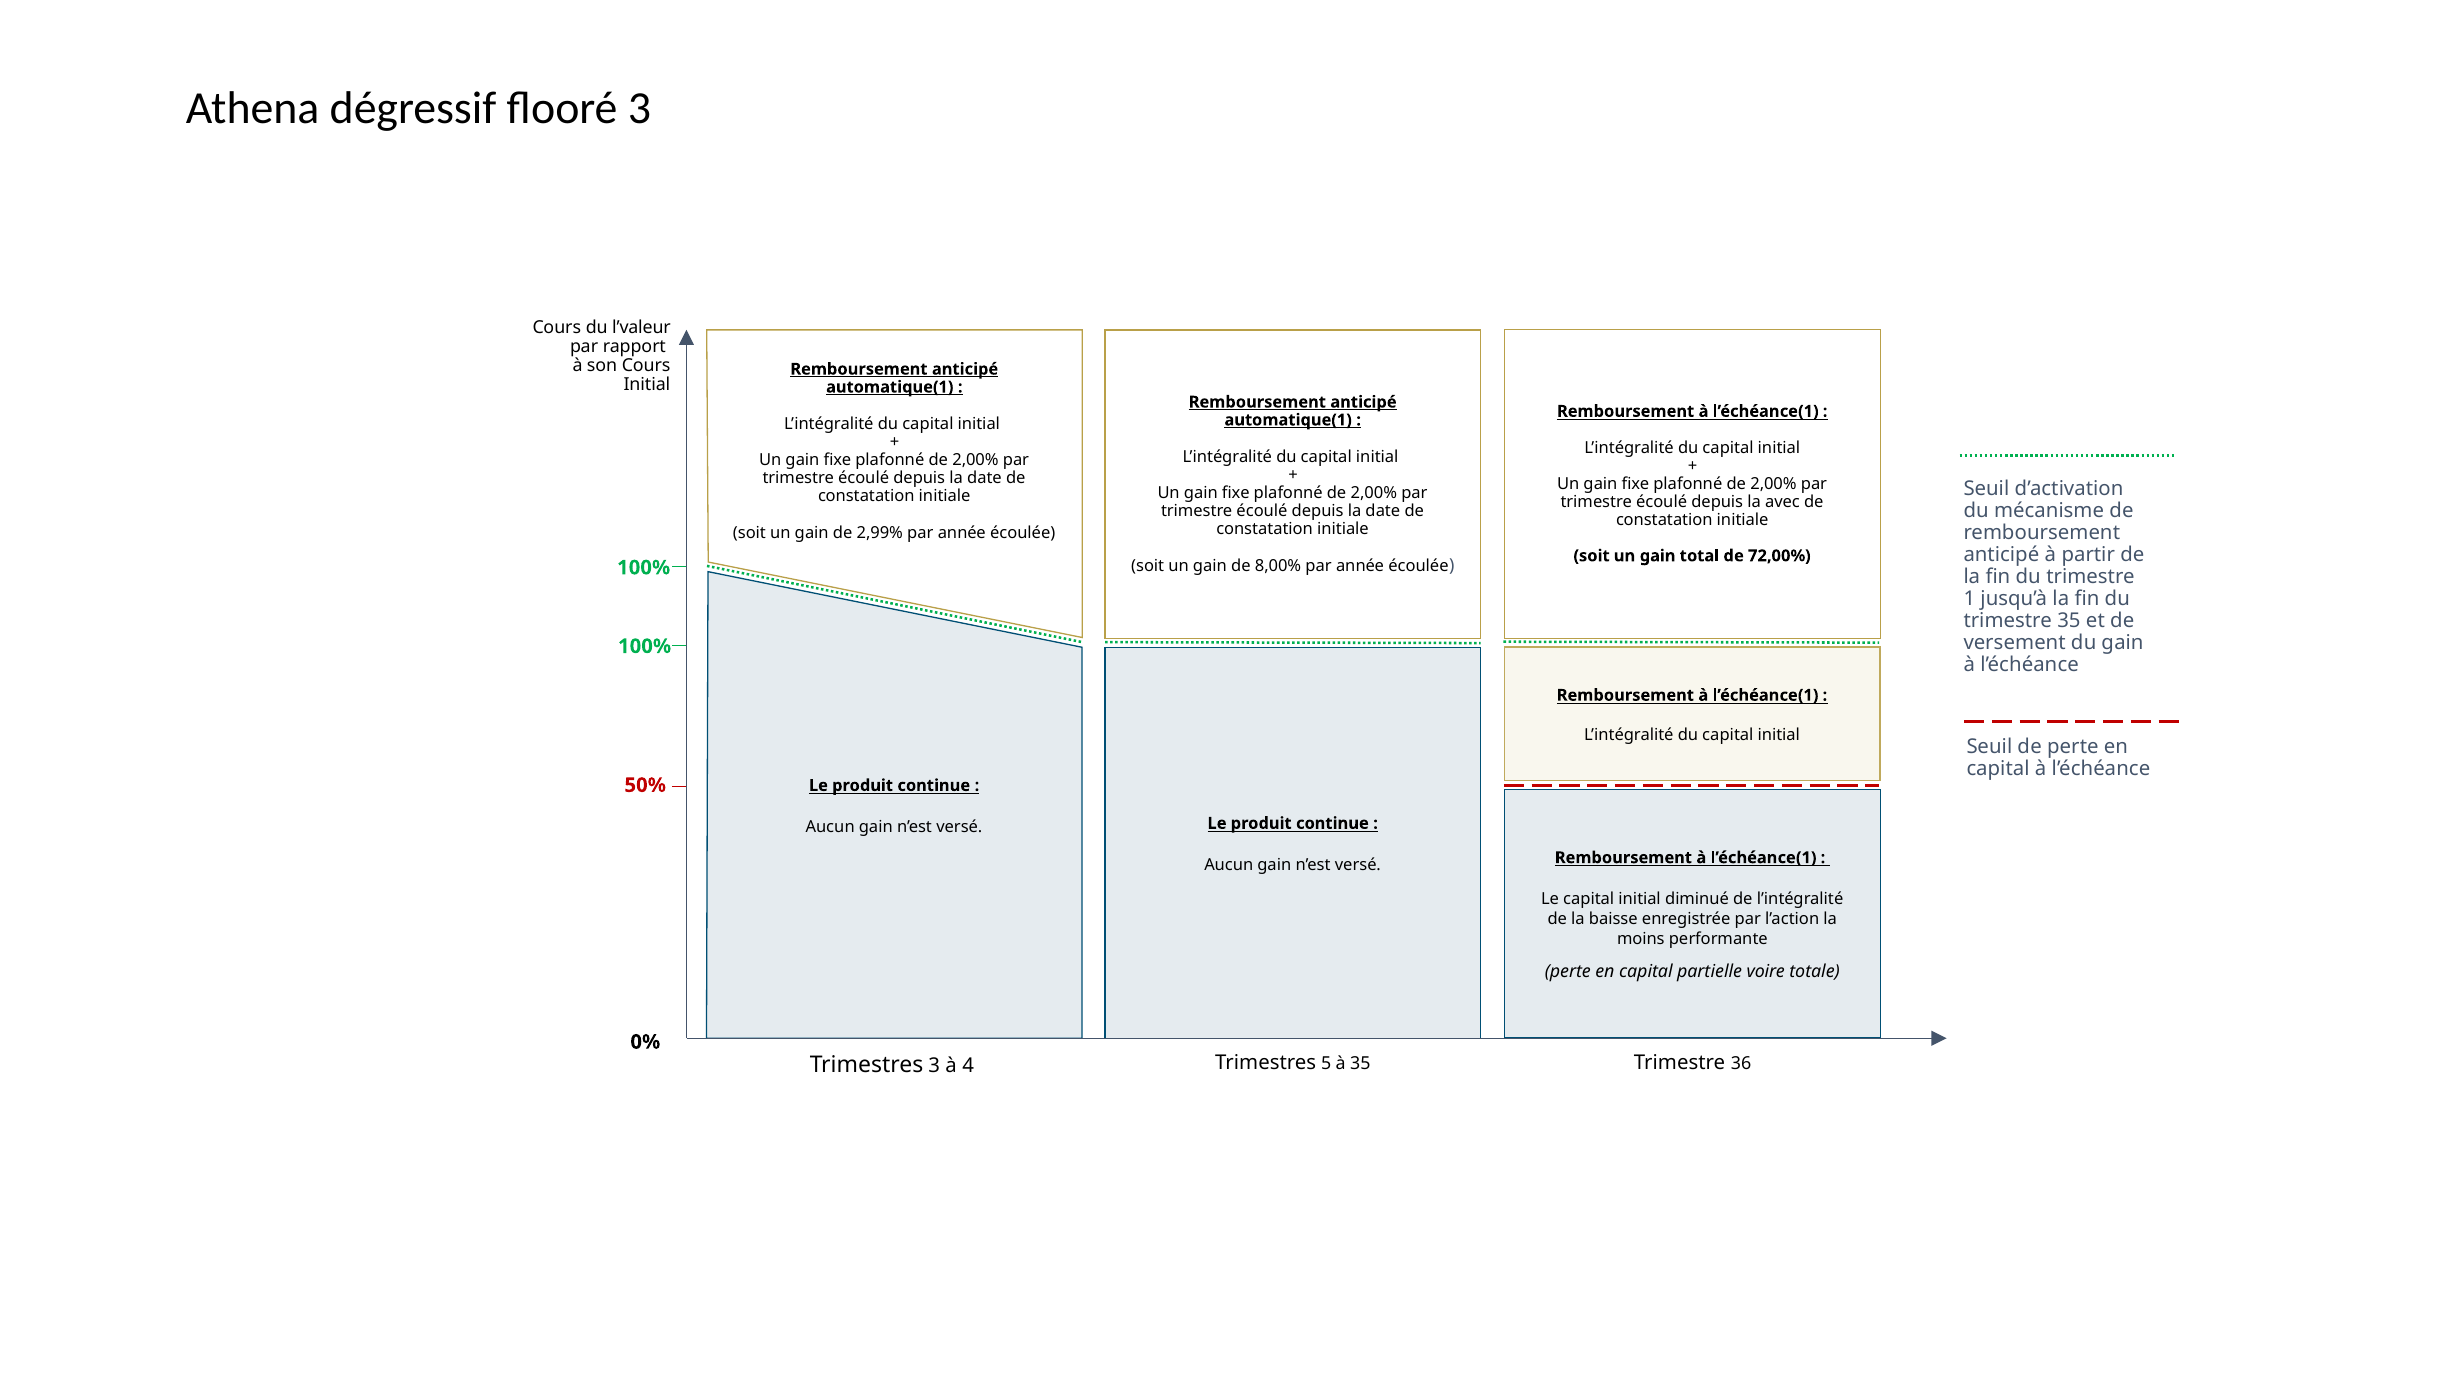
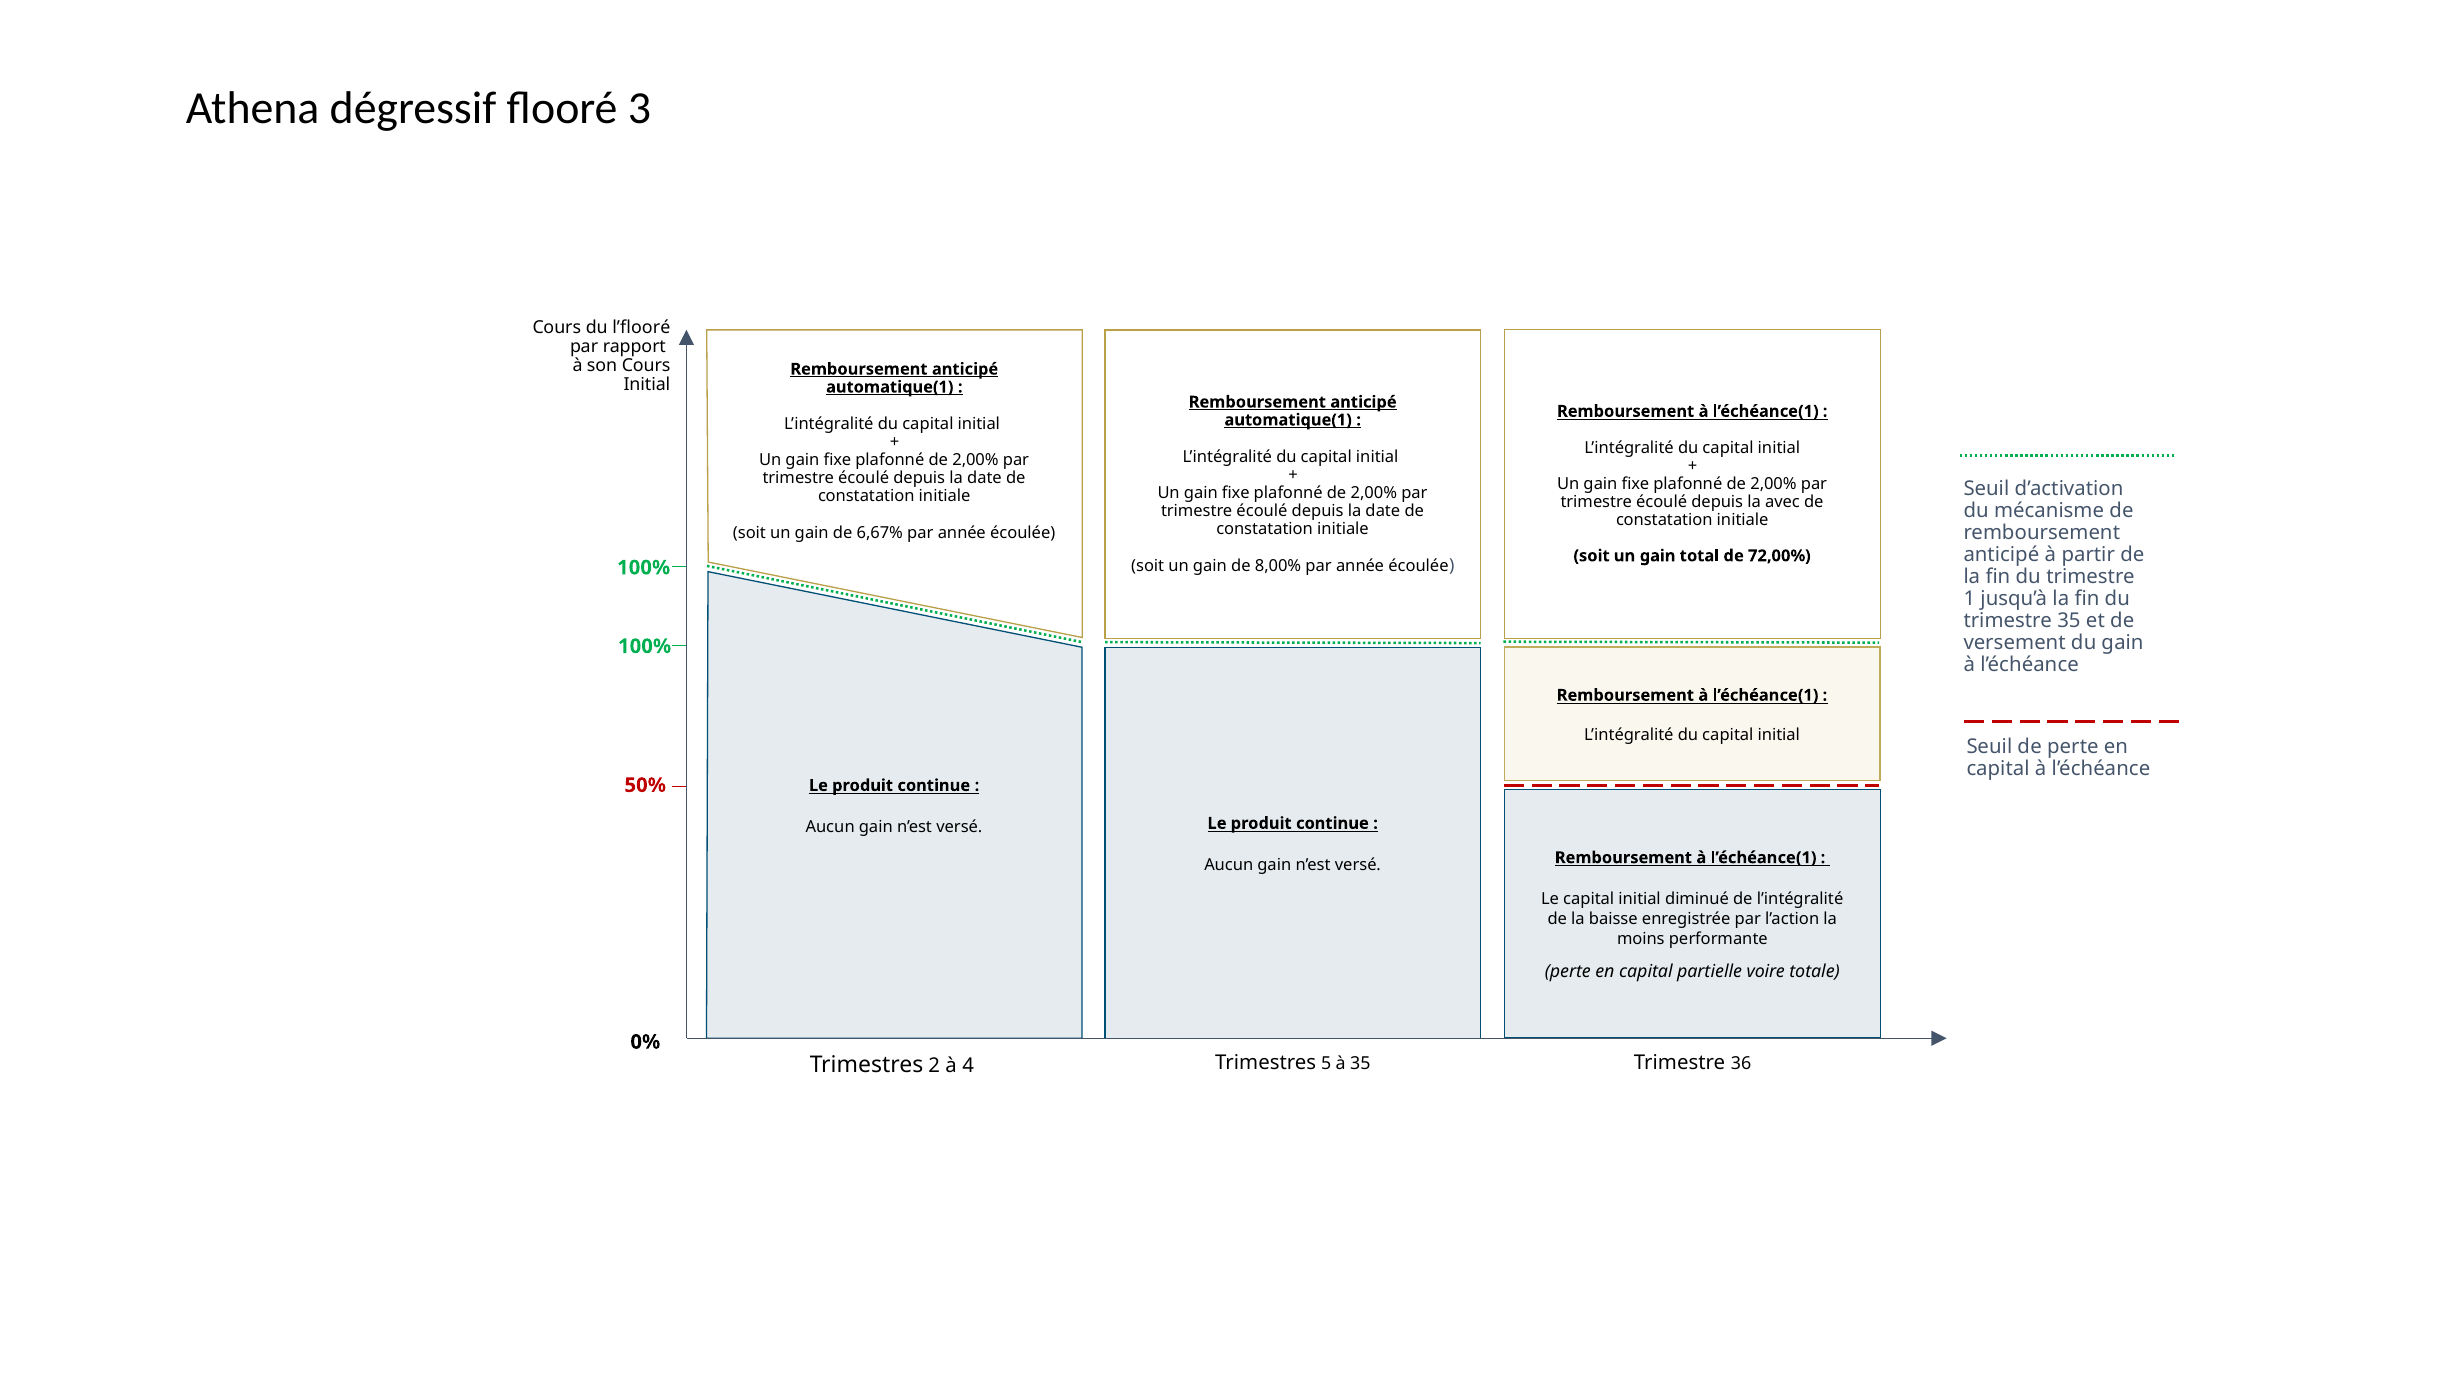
l’valeur: l’valeur -> l’flooré
2,99%: 2,99% -> 6,67%
Trimestres 3: 3 -> 2
